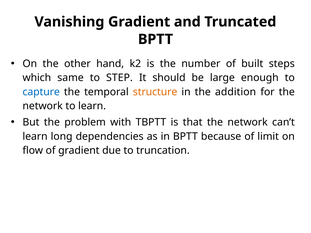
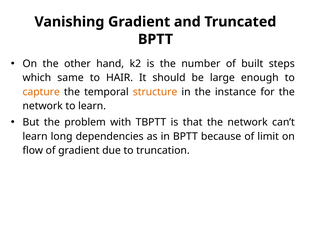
STEP: STEP -> HAIR
capture colour: blue -> orange
addition: addition -> instance
